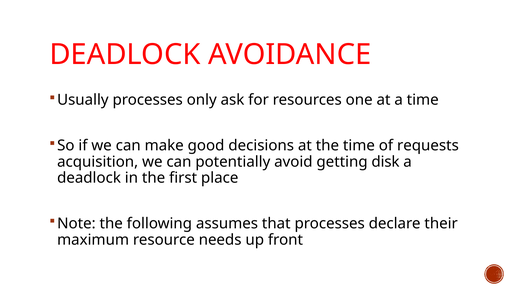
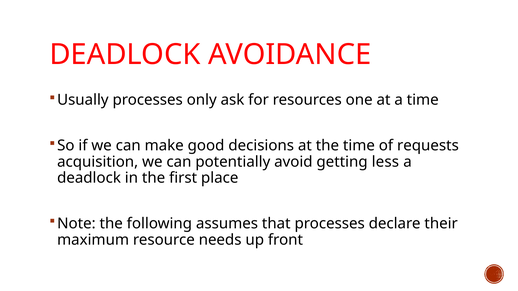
disk: disk -> less
